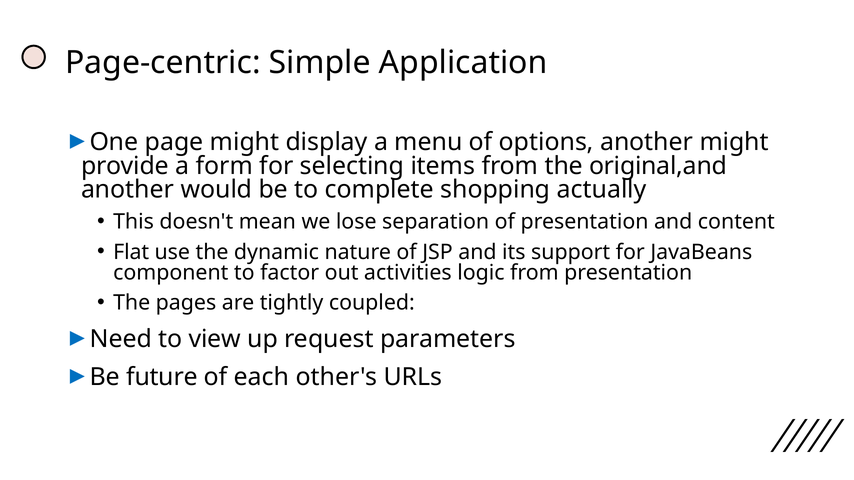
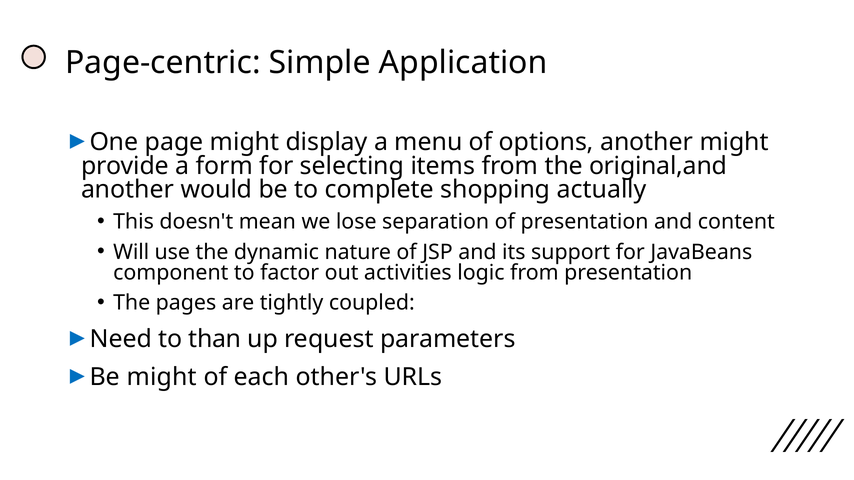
Flat: Flat -> Will
view: view -> than
Be future: future -> might
